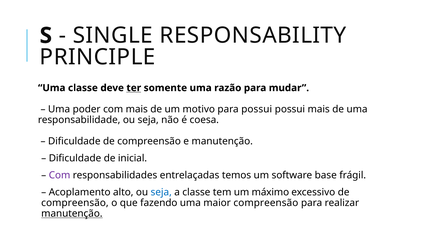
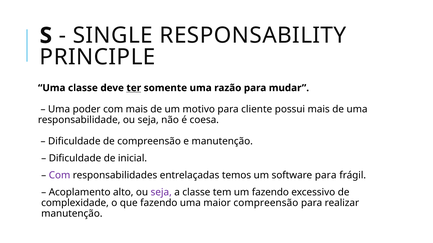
para possui: possui -> cliente
software base: base -> para
seja at (161, 193) colour: blue -> purple
um máximo: máximo -> fazendo
compreensão at (75, 203): compreensão -> complexidade
manutenção at (72, 214) underline: present -> none
